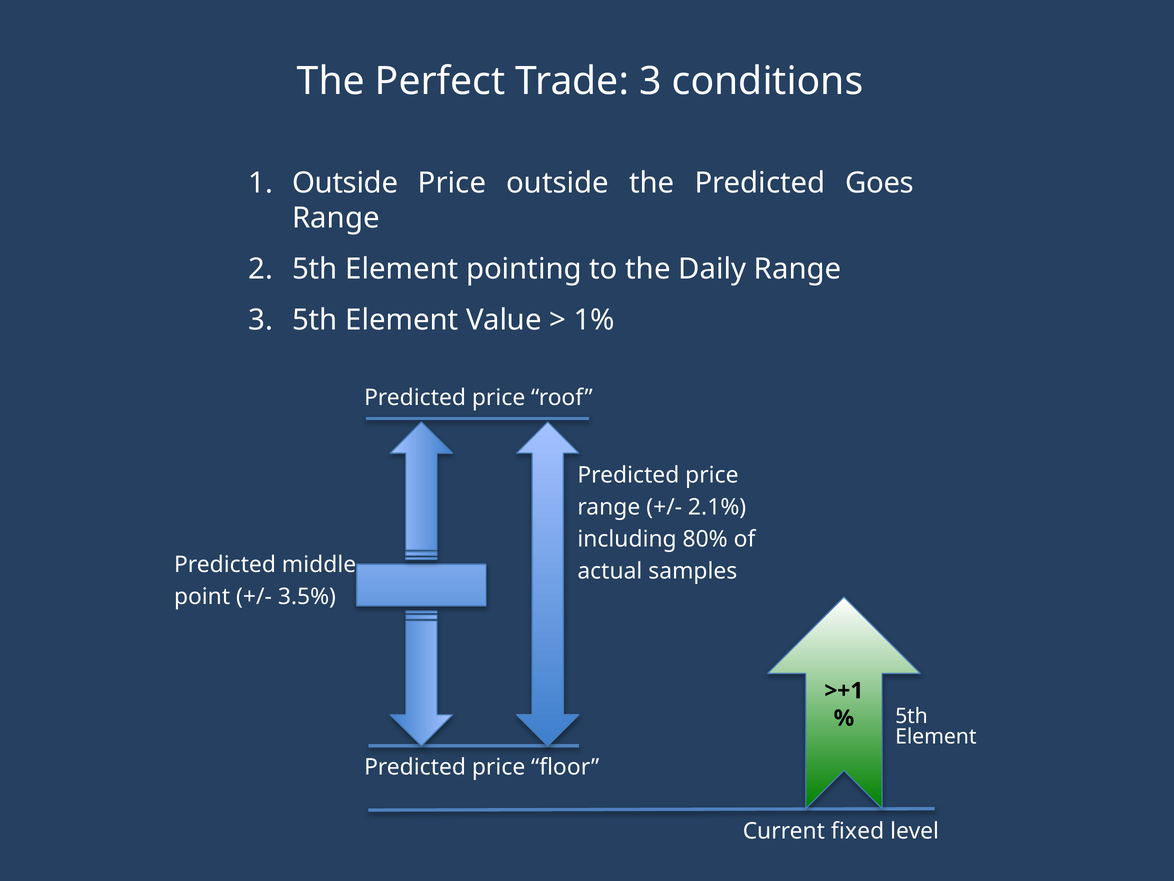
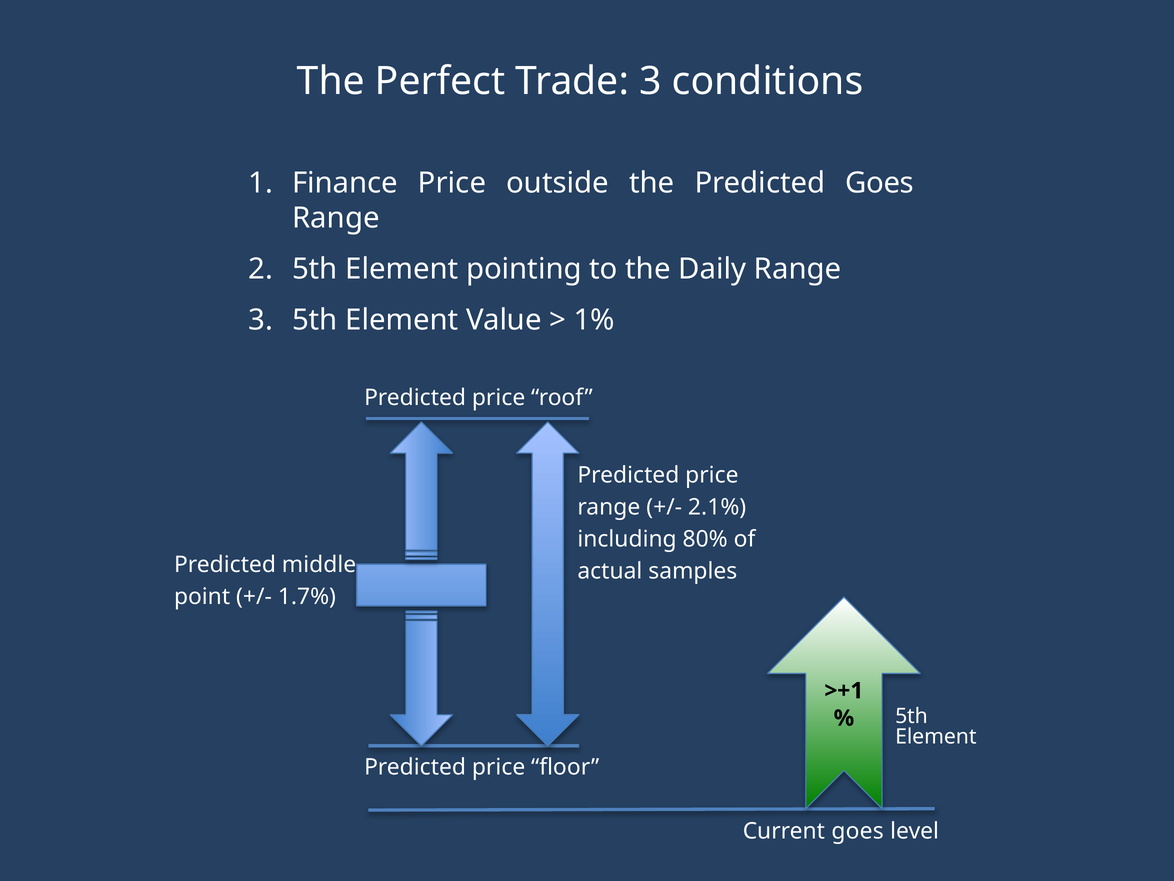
Outside at (345, 183): Outside -> Finance
3.5%: 3.5% -> 1.7%
Current fixed: fixed -> goes
